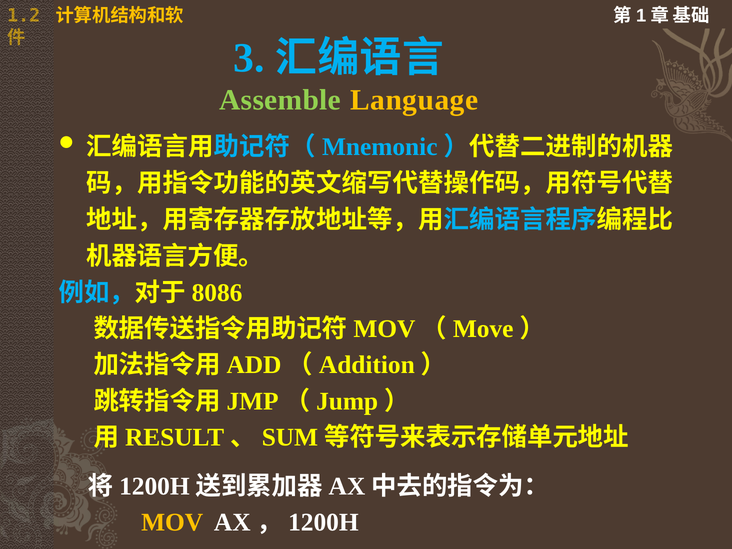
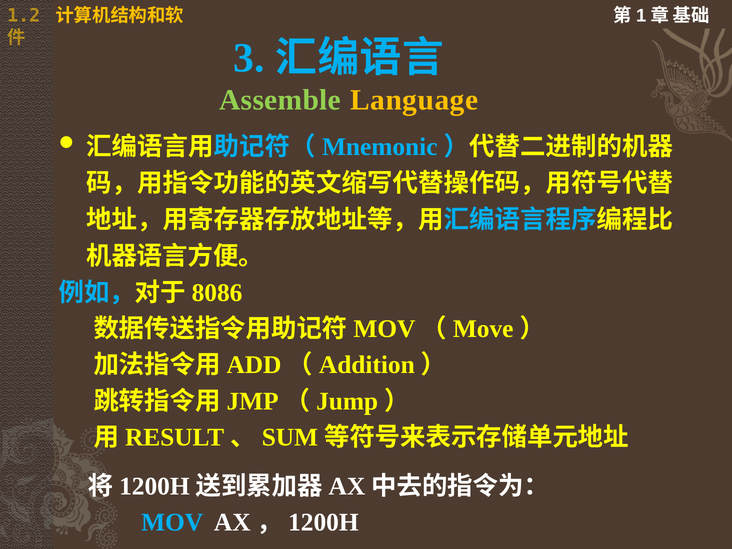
MOV colour: yellow -> light blue
